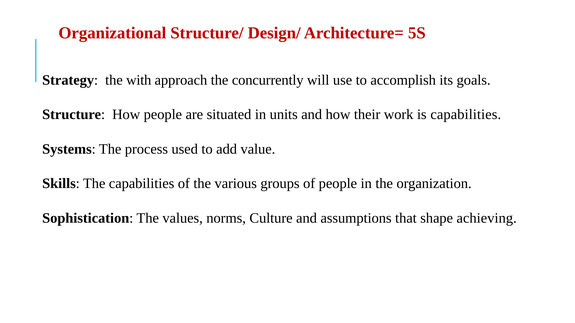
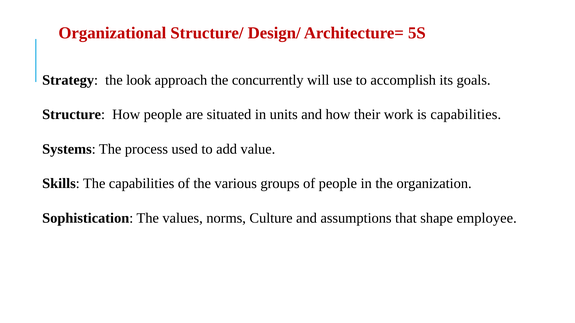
with: with -> look
achieving: achieving -> employee
